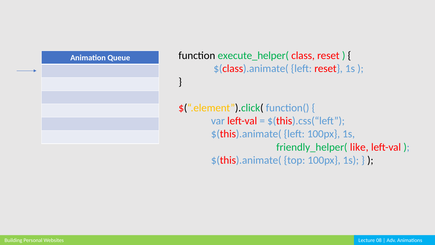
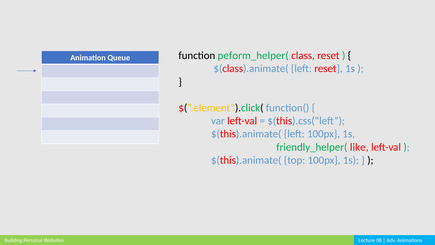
execute_helper(: execute_helper( -> peform_helper(
